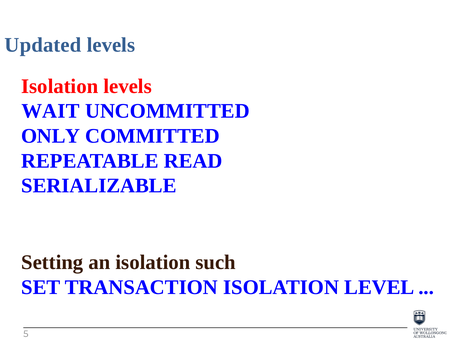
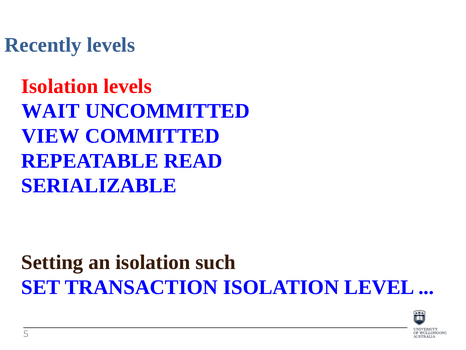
Updated: Updated -> Recently
ONLY: ONLY -> VIEW
